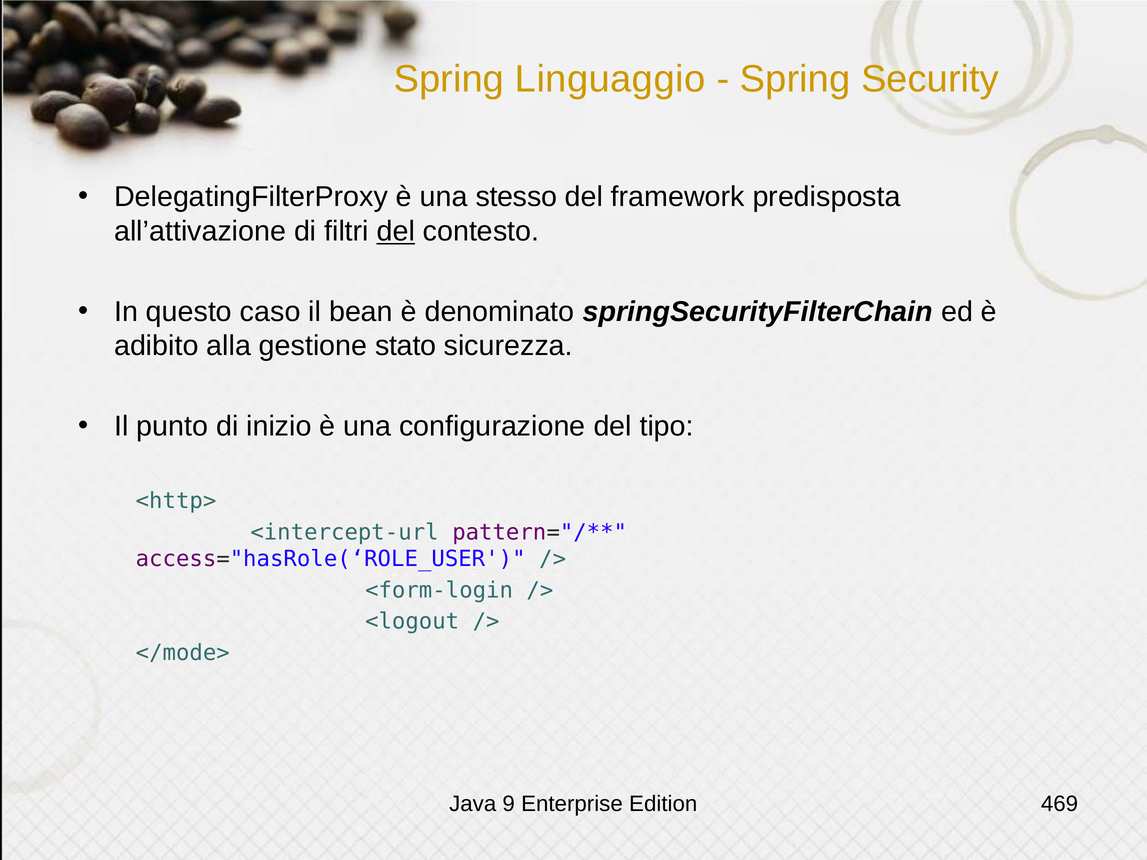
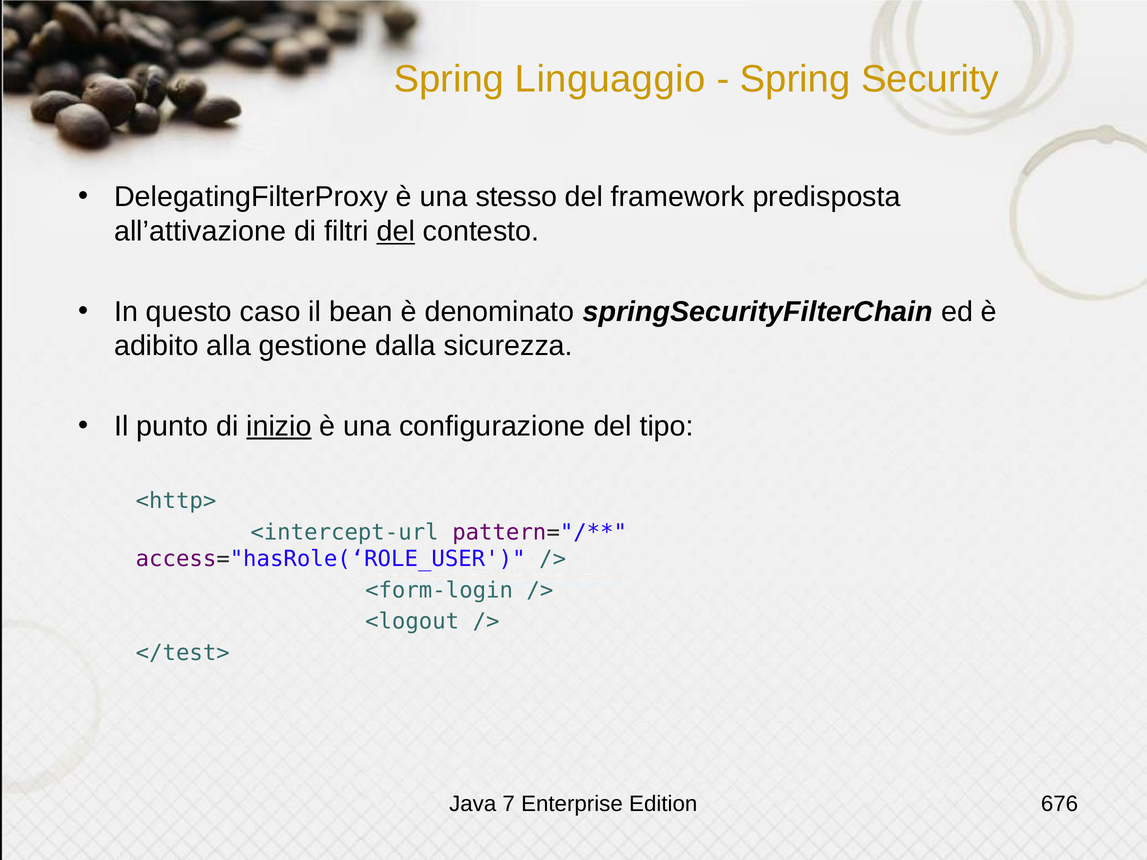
stato: stato -> dalla
inizio underline: none -> present
</mode>: </mode> -> </test>
9: 9 -> 7
469: 469 -> 676
